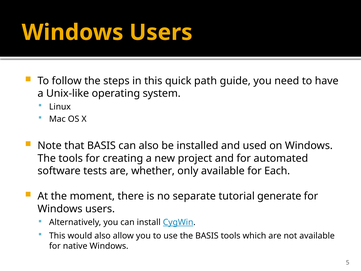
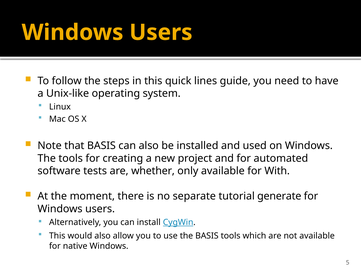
path: path -> lines
Each: Each -> With
